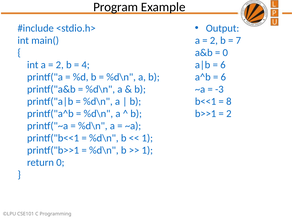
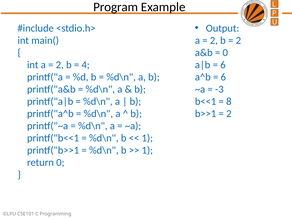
7 at (238, 40): 7 -> 2
